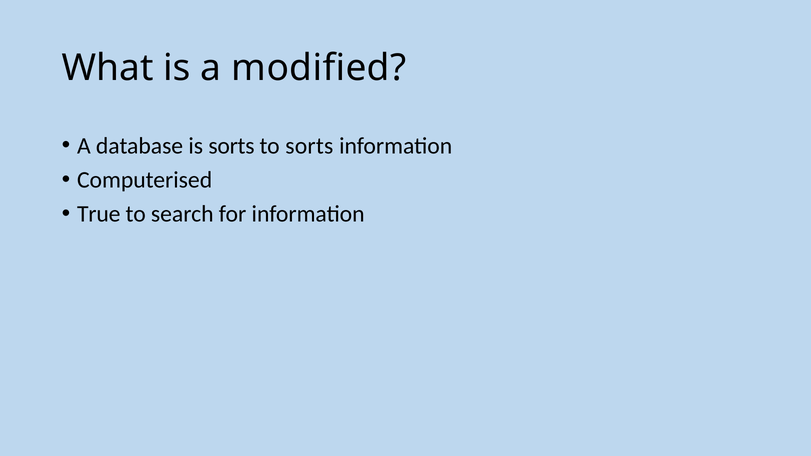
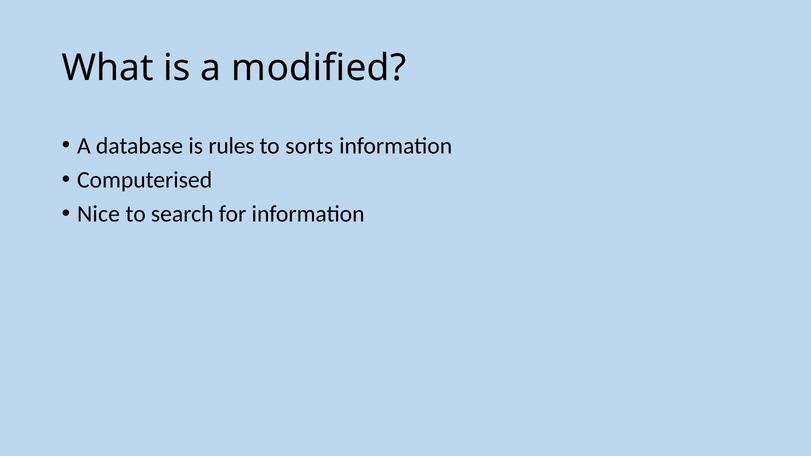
is sorts: sorts -> rules
True: True -> Nice
